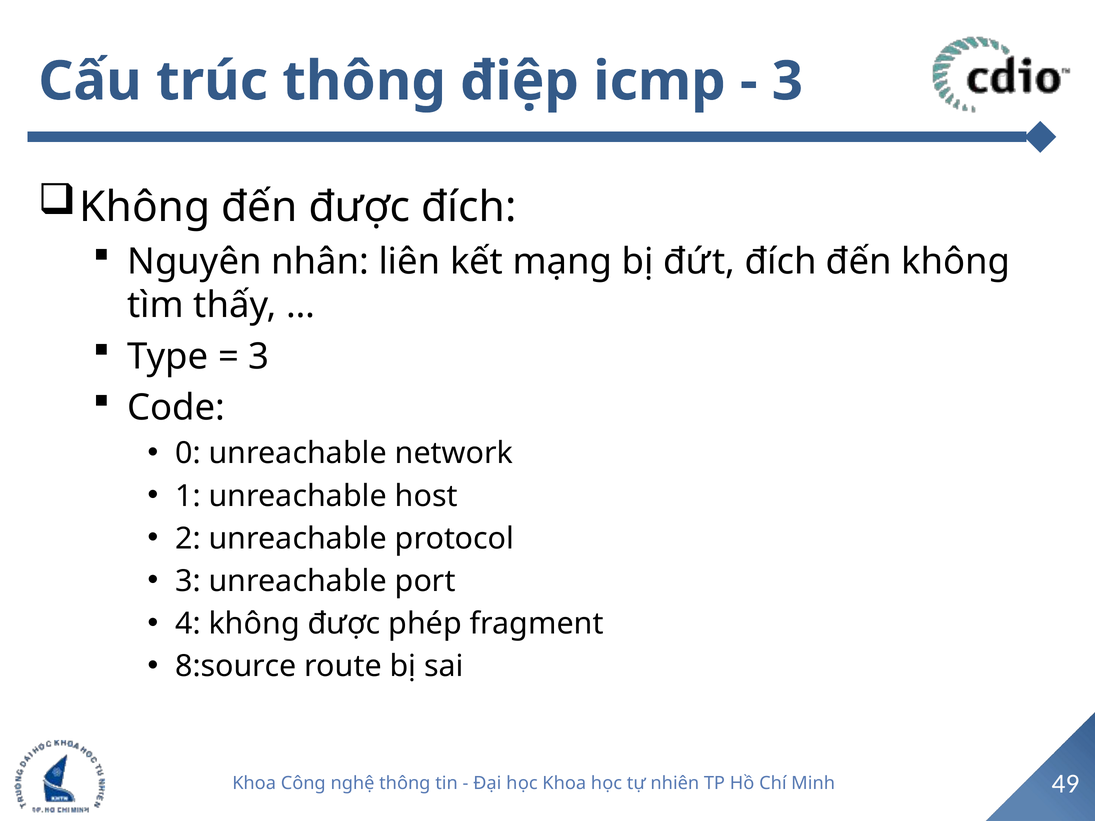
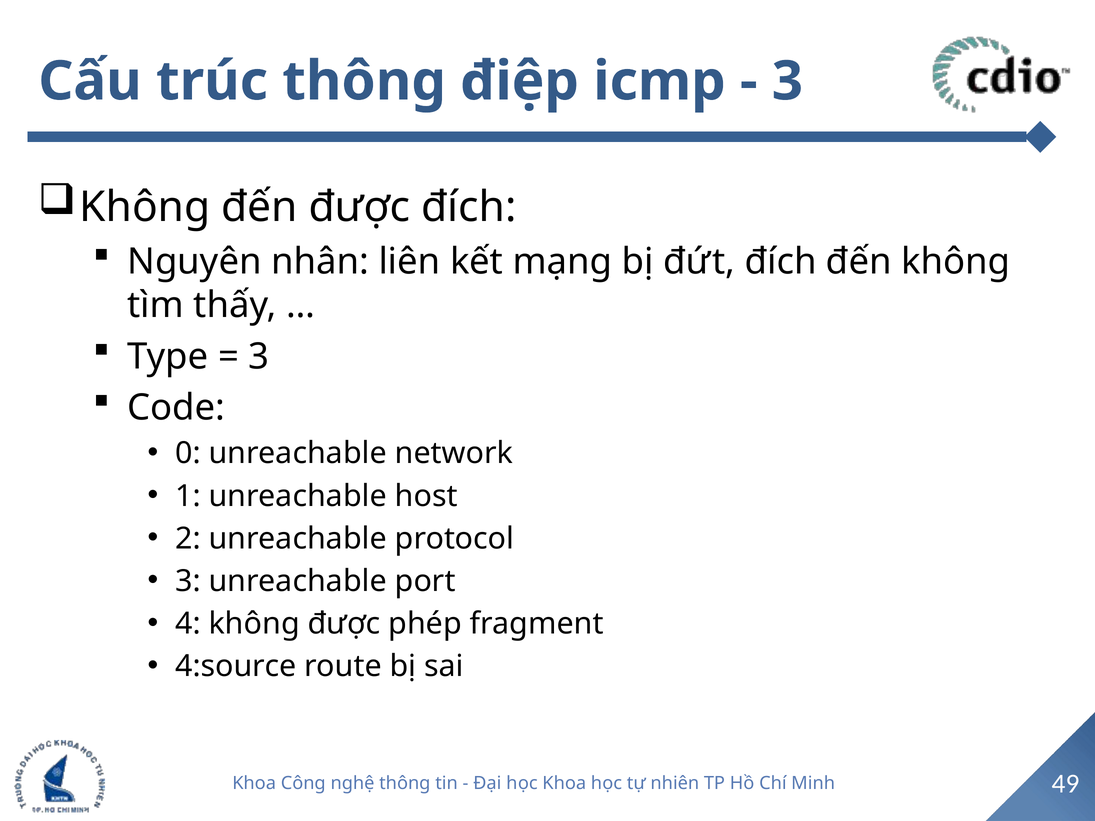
8:source: 8:source -> 4:source
